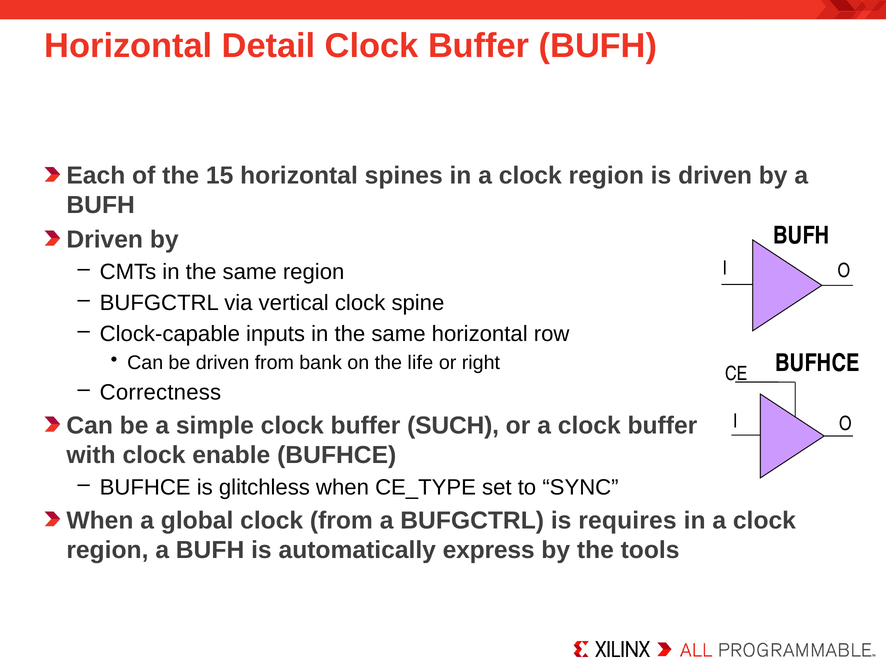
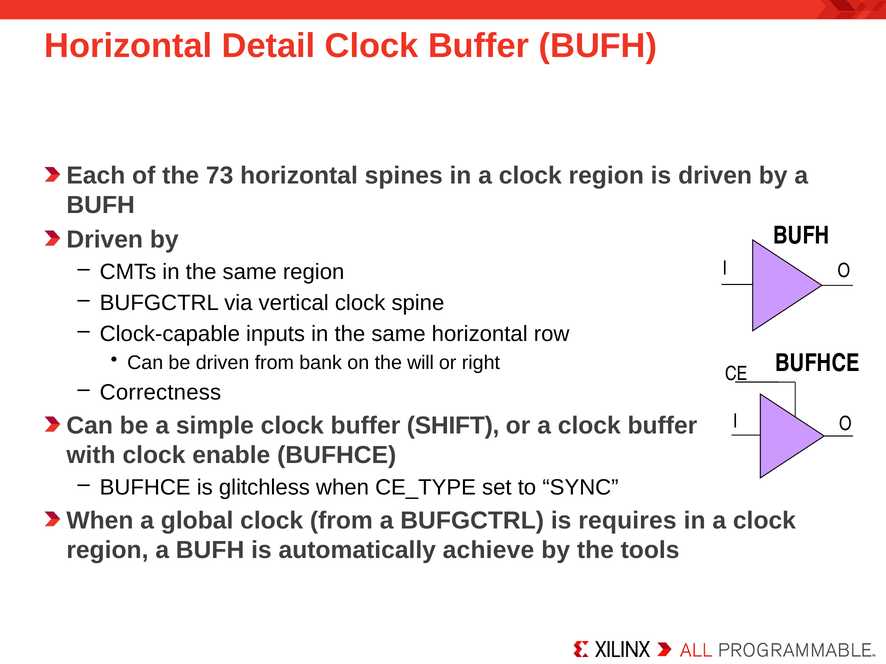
15: 15 -> 73
life: life -> will
SUCH: SUCH -> SHIFT
express: express -> achieve
